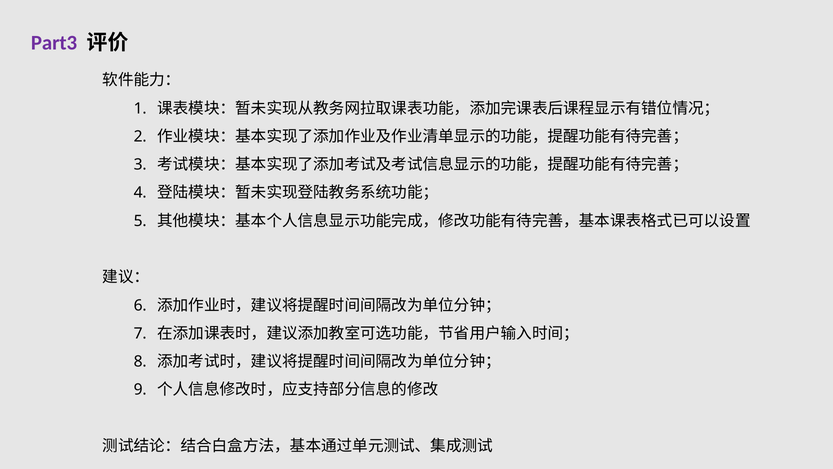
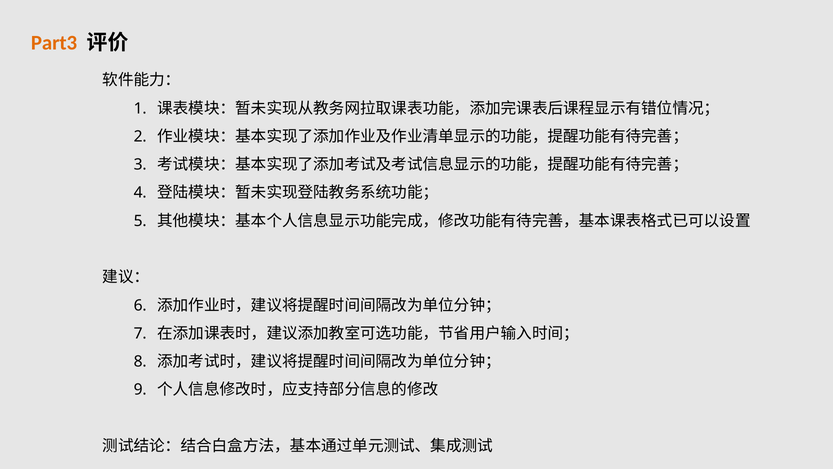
Part3 colour: purple -> orange
